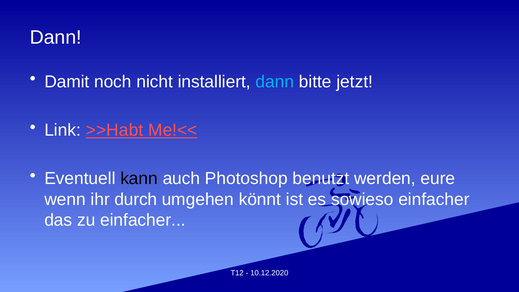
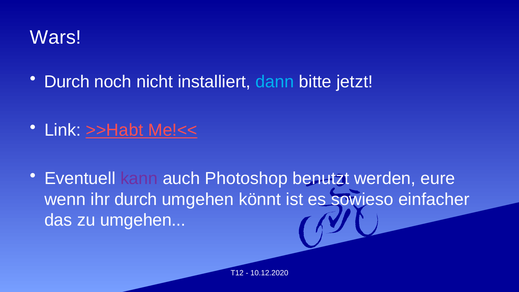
Dann at (56, 37): Dann -> Wars
Damit at (67, 82): Damit -> Durch
kann colour: black -> purple
zu einfacher: einfacher -> umgehen
